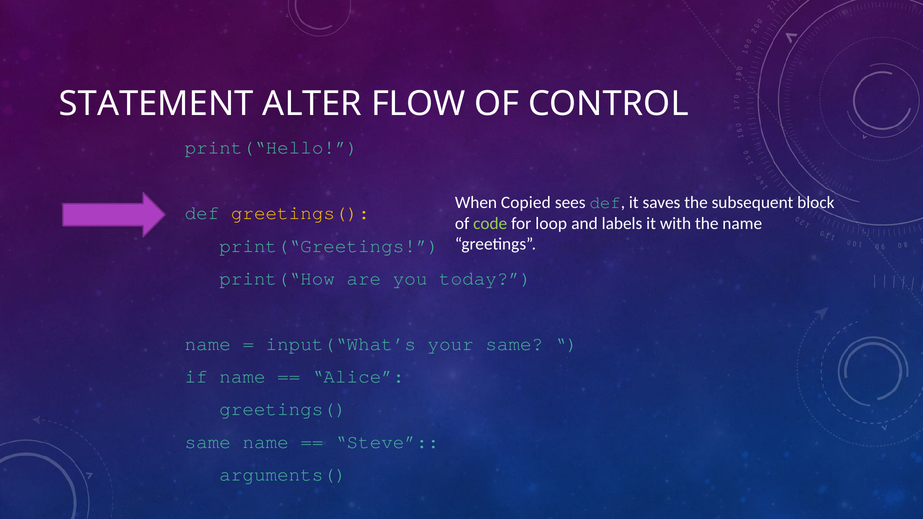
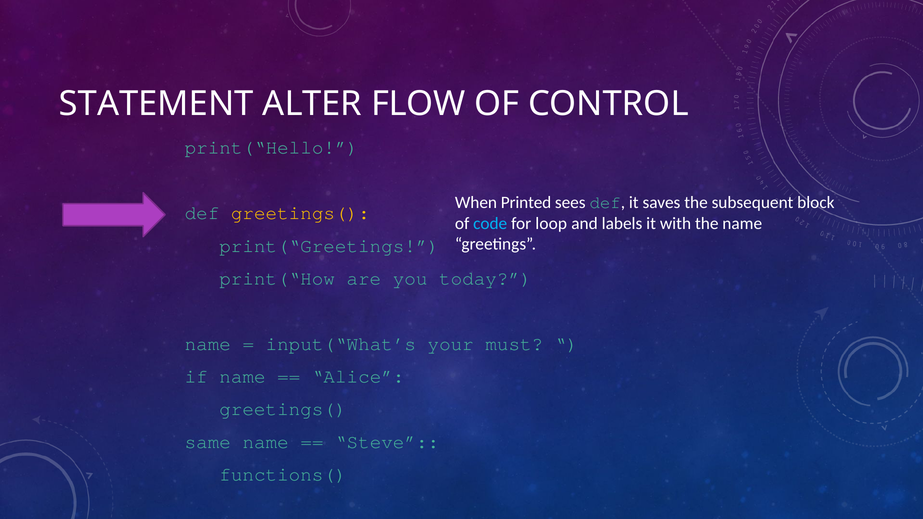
Copied: Copied -> Printed
code colour: light green -> light blue
your same: same -> must
arguments(: arguments( -> functions(
